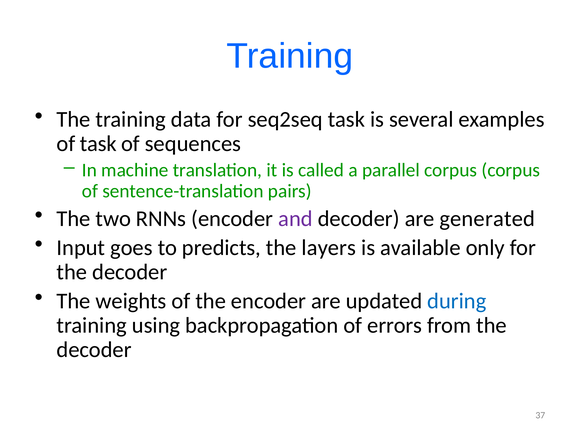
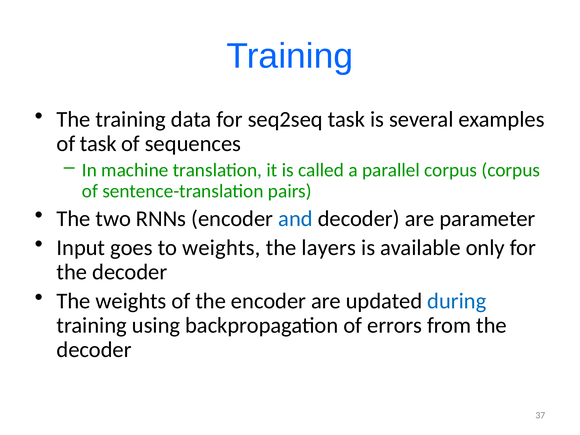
and colour: purple -> blue
generated: generated -> parameter
to predicts: predicts -> weights
